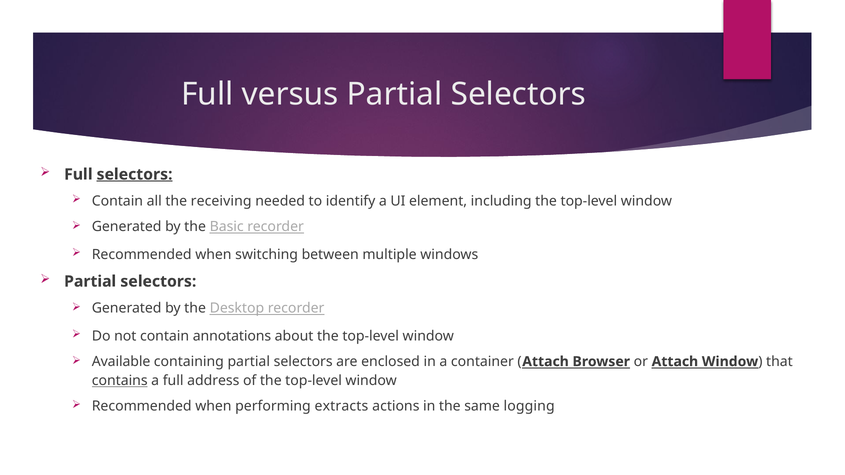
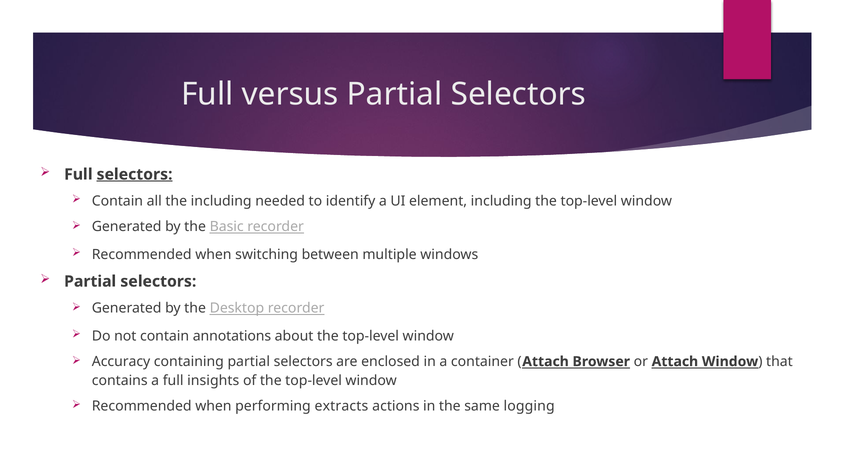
the receiving: receiving -> including
Available: Available -> Accuracy
contains underline: present -> none
address: address -> insights
